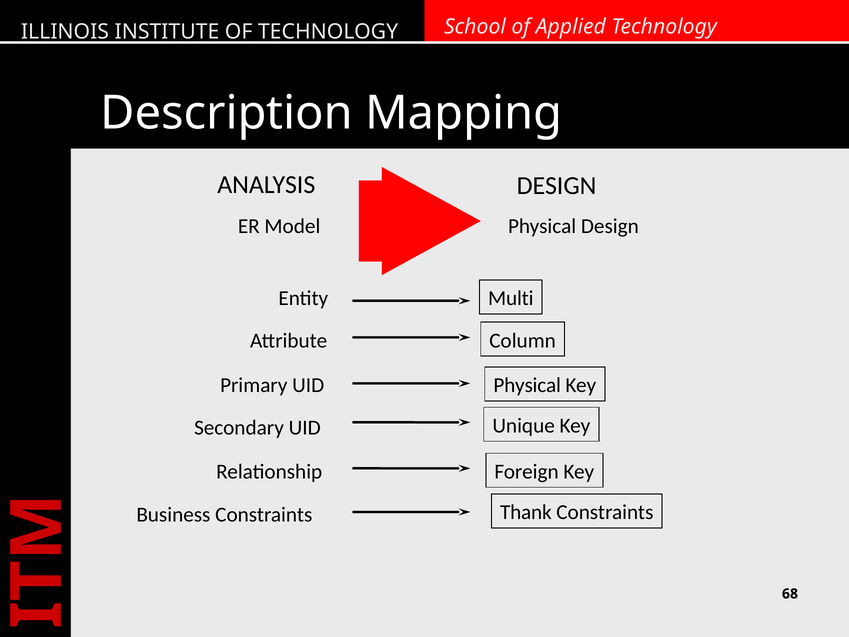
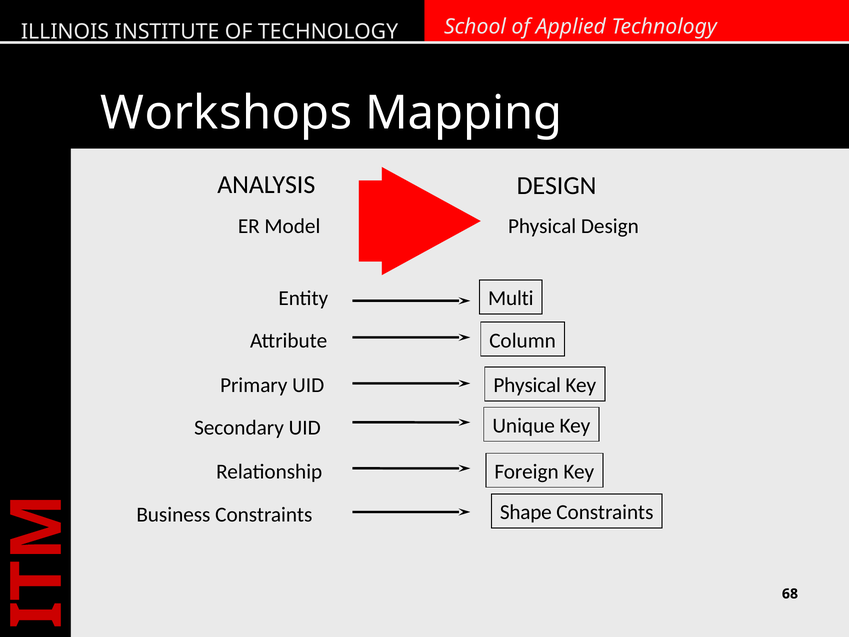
Description: Description -> Workshops
Thank: Thank -> Shape
